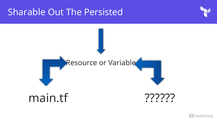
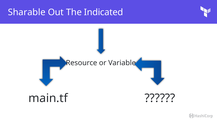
Persisted: Persisted -> Indicated
